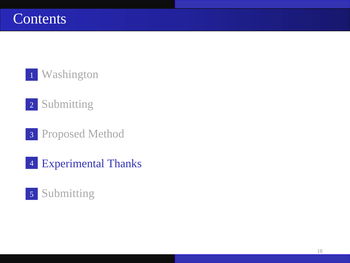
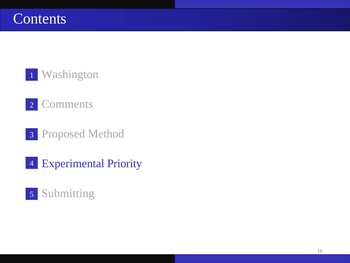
Submitting at (67, 104): Submitting -> Comments
Thanks: Thanks -> Priority
